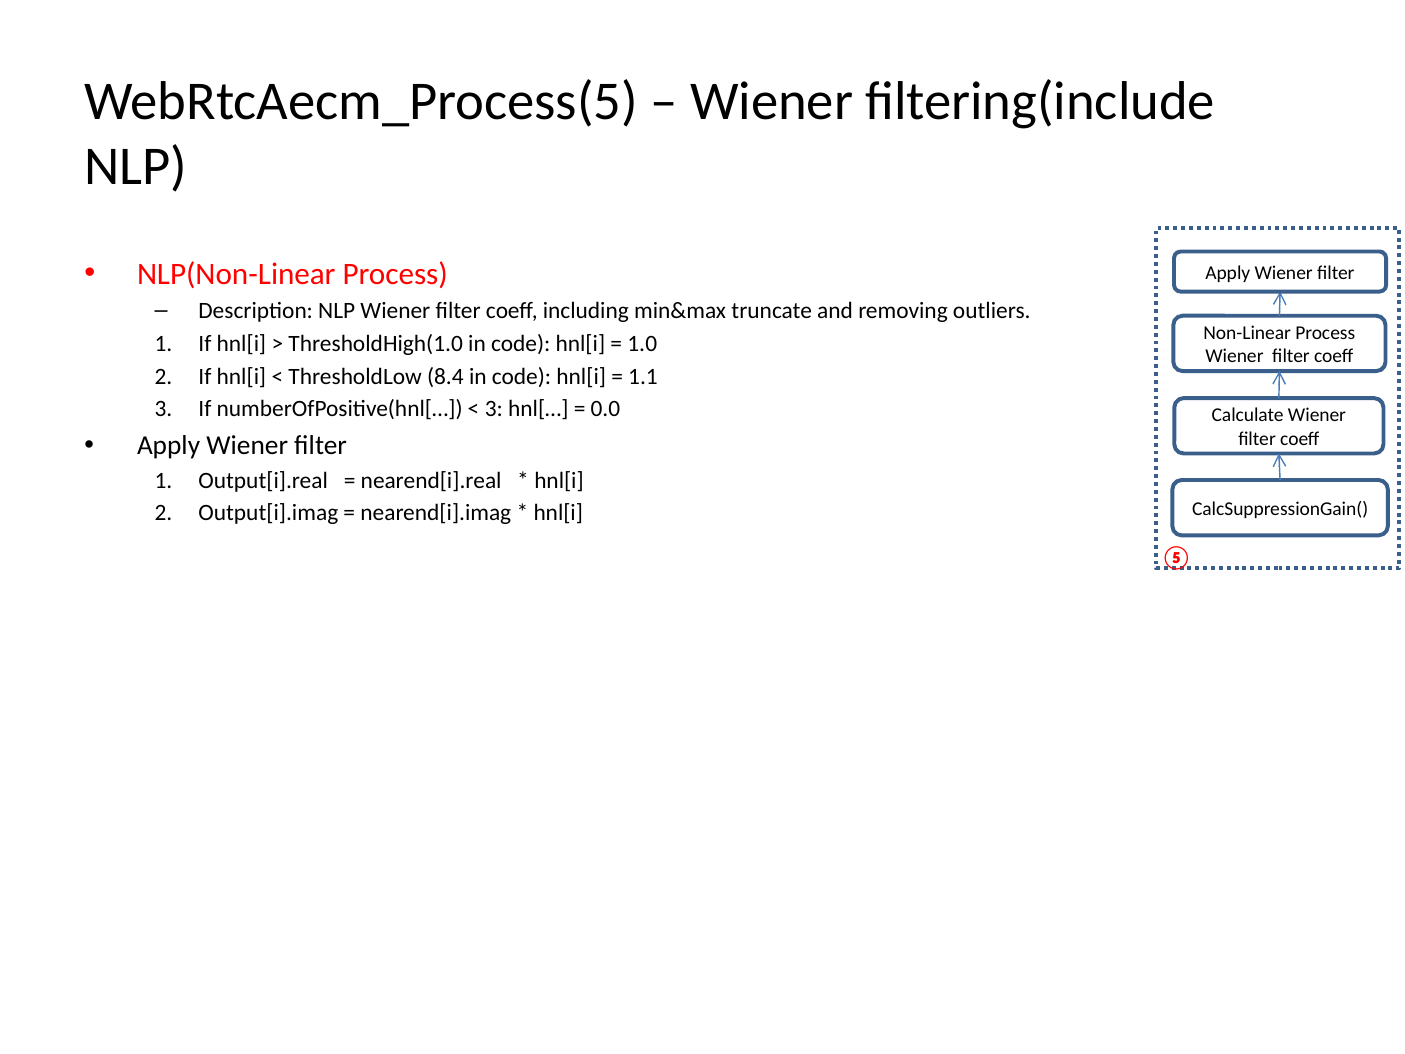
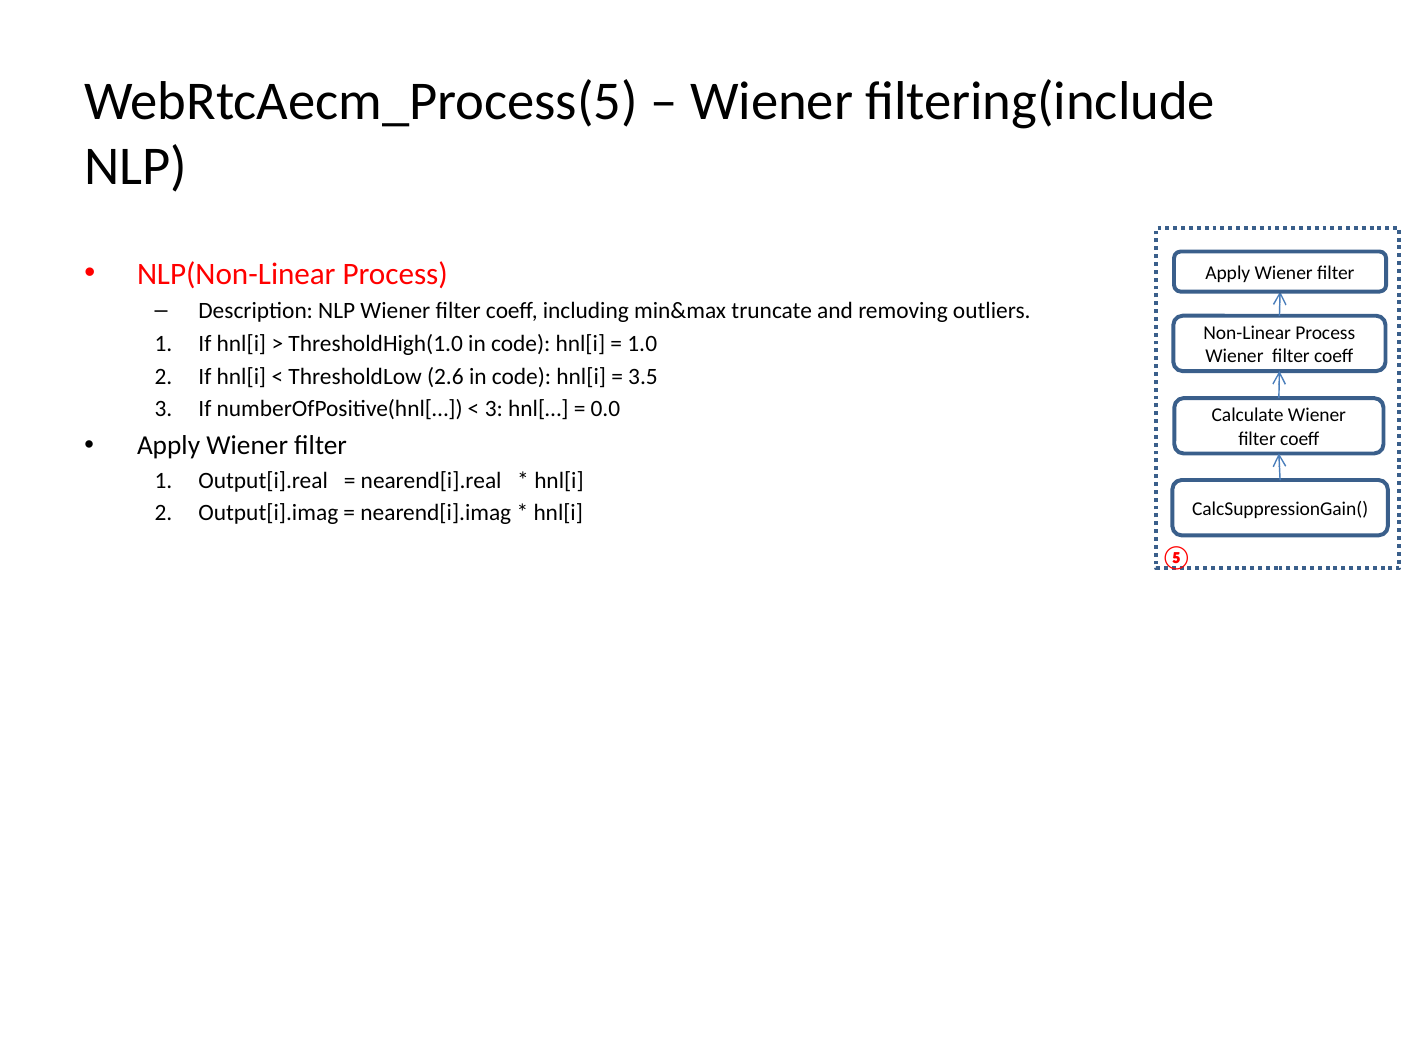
8.4: 8.4 -> 2.6
1.1: 1.1 -> 3.5
